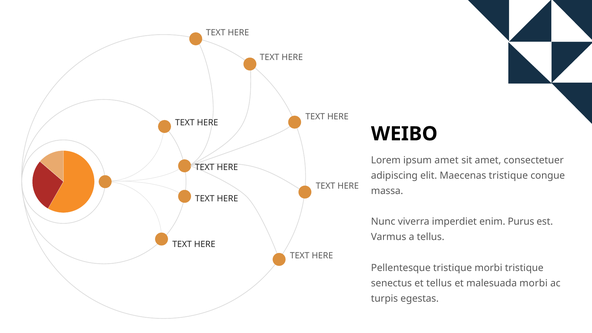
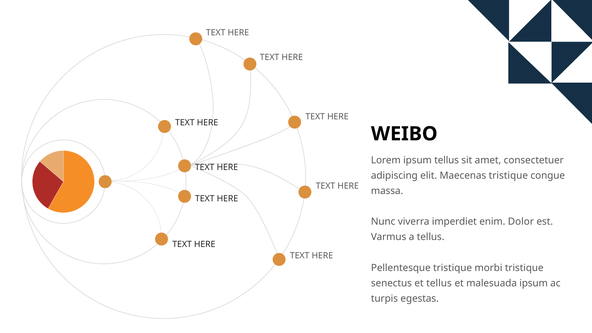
ipsum amet: amet -> tellus
Purus: Purus -> Dolor
malesuada morbi: morbi -> ipsum
